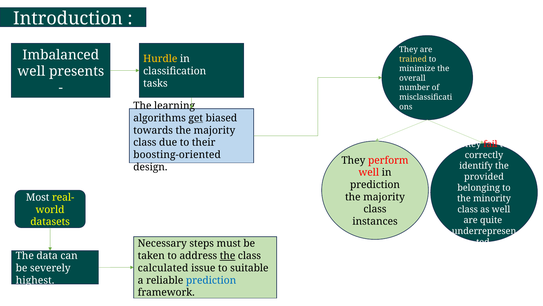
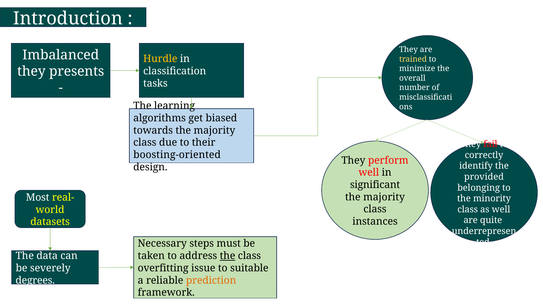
well at (31, 71): well -> they
get underline: present -> none
prediction at (375, 184): prediction -> significant
calculated: calculated -> overfitting
highest: highest -> degrees
prediction at (211, 280) colour: blue -> orange
